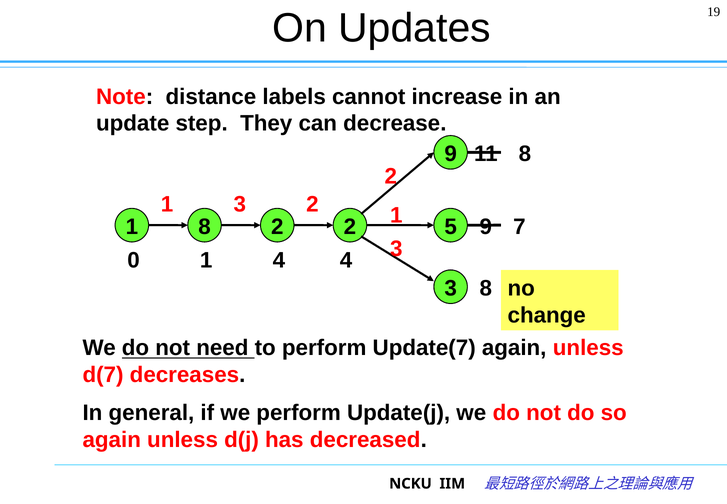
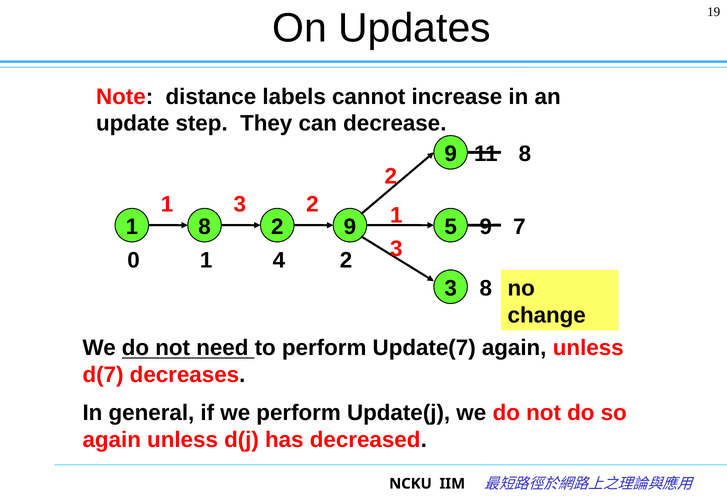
8 2 2: 2 -> 9
4 4: 4 -> 2
